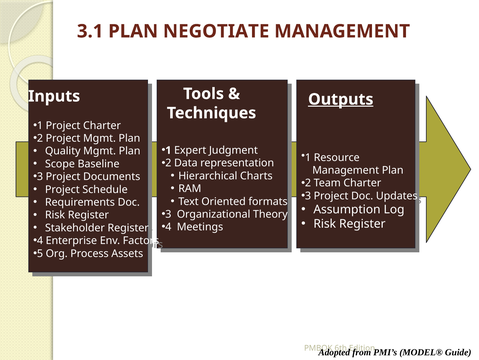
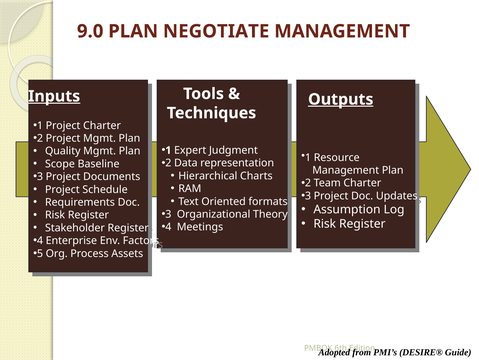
3.1: 3.1 -> 9.0
Inputs underline: none -> present
MODEL®: MODEL® -> DESIRE®
